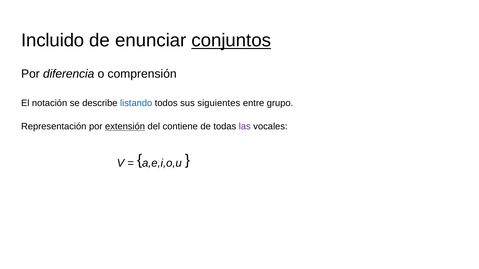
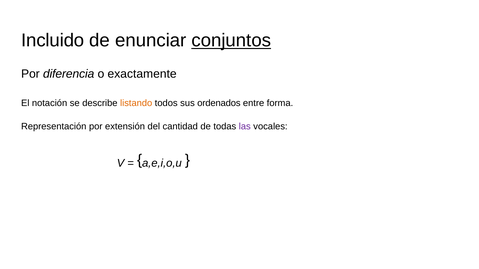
comprensión: comprensión -> exactamente
listando colour: blue -> orange
siguientes: siguientes -> ordenados
grupo: grupo -> forma
extensión underline: present -> none
contiene: contiene -> cantidad
